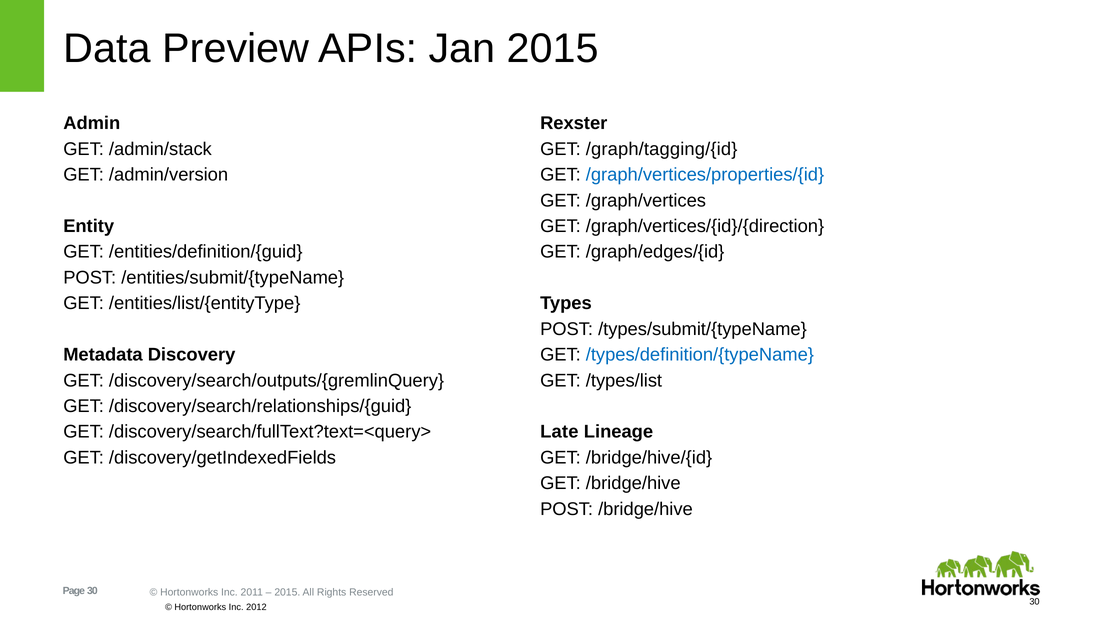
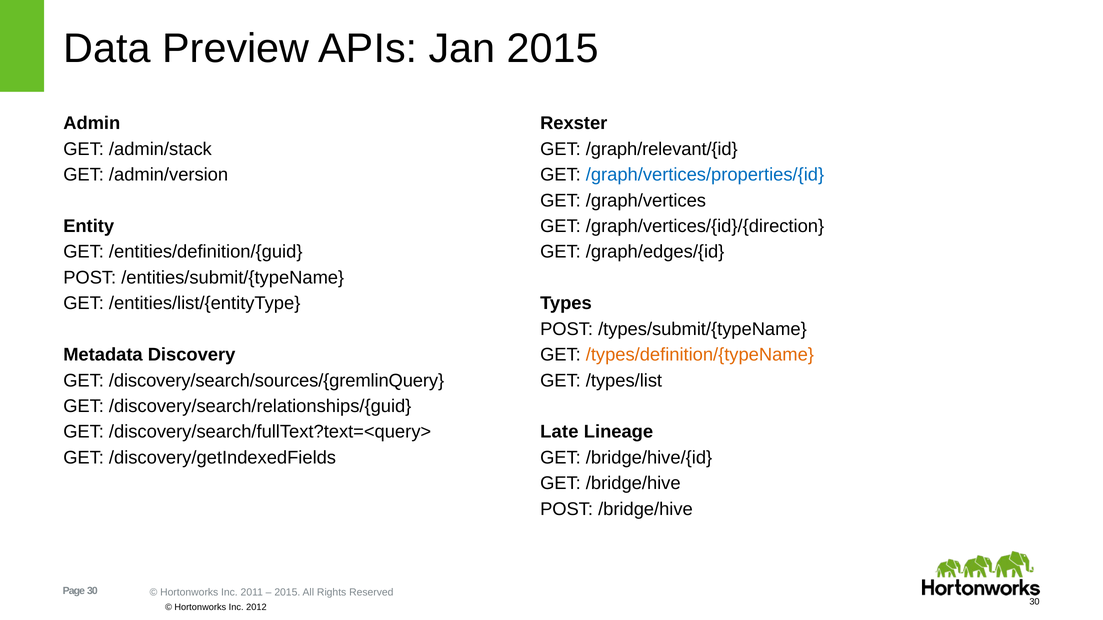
/graph/tagging/{id: /graph/tagging/{id -> /graph/relevant/{id
/types/definition/{typeName colour: blue -> orange
/discovery/search/outputs/{gremlinQuery: /discovery/search/outputs/{gremlinQuery -> /discovery/search/sources/{gremlinQuery
